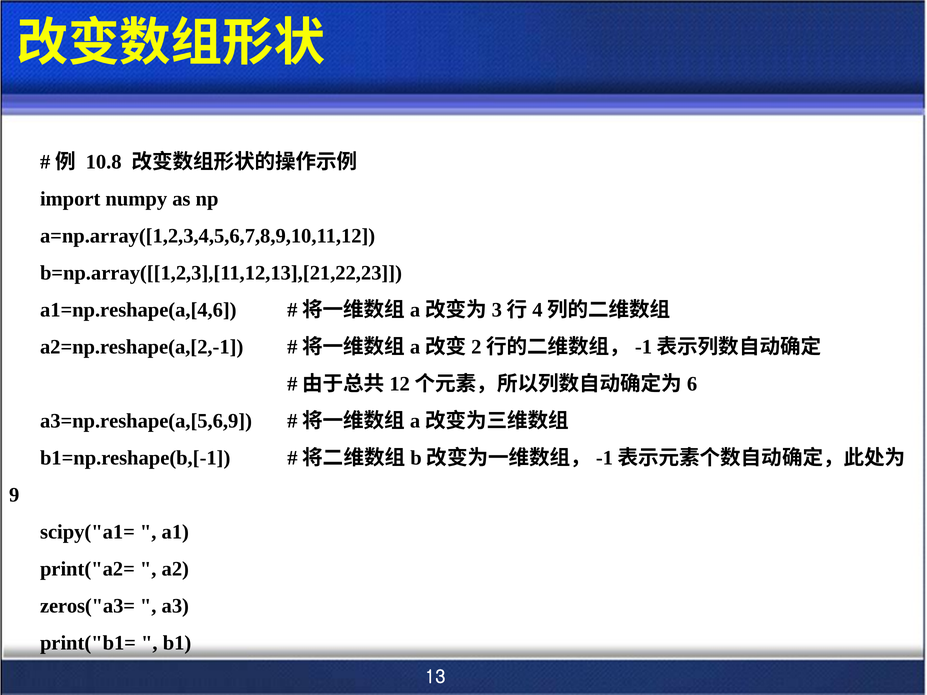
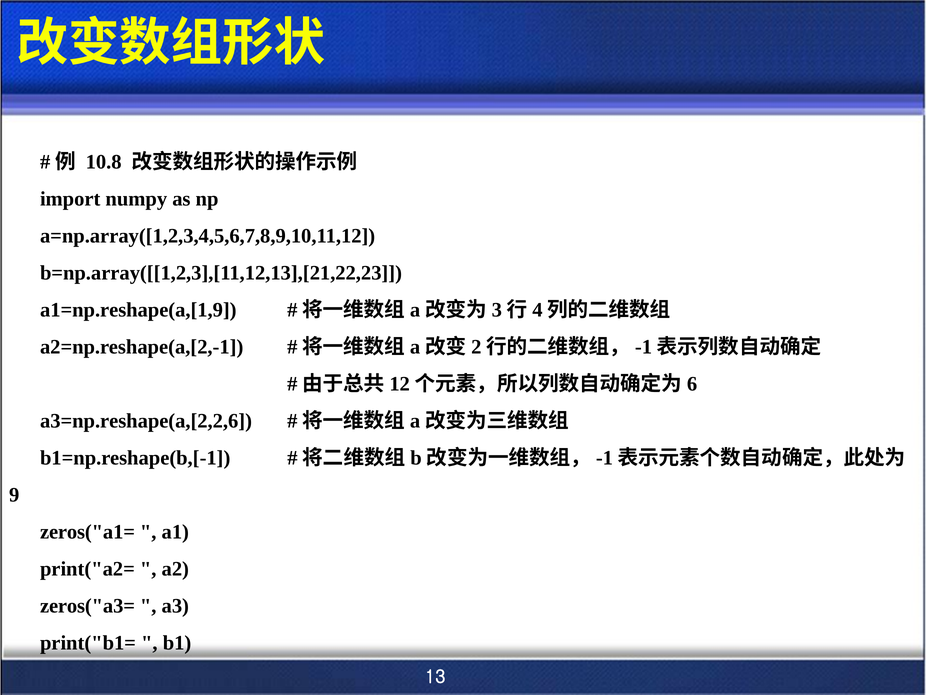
a1=np.reshape(a,[4,6: a1=np.reshape(a,[4,6 -> a1=np.reshape(a,[1,9
a3=np.reshape(a,[5,6,9: a3=np.reshape(a,[5,6,9 -> a3=np.reshape(a,[2,2,6
scipy("a1=: scipy("a1= -> zeros("a1=
